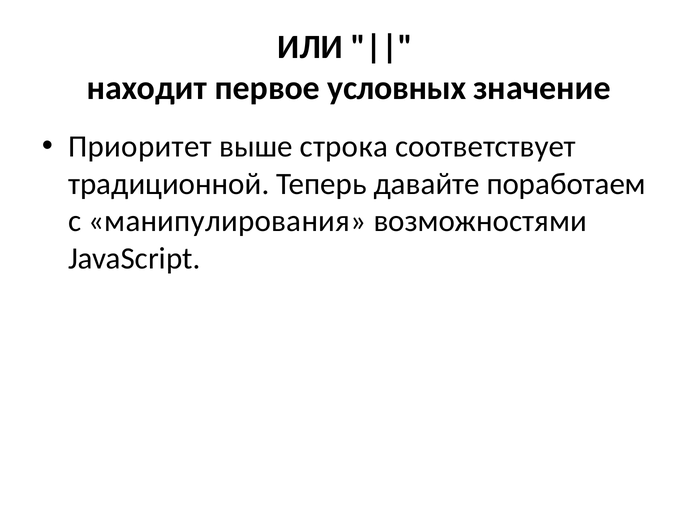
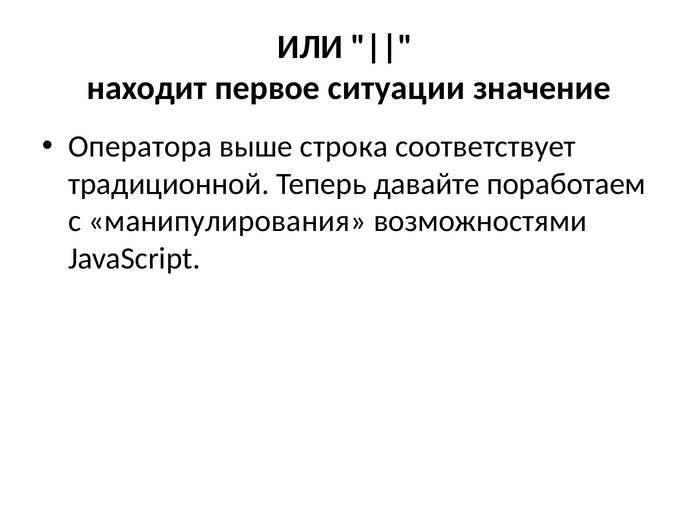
условных: условных -> ситуации
Приоритет: Приоритет -> Оператора
